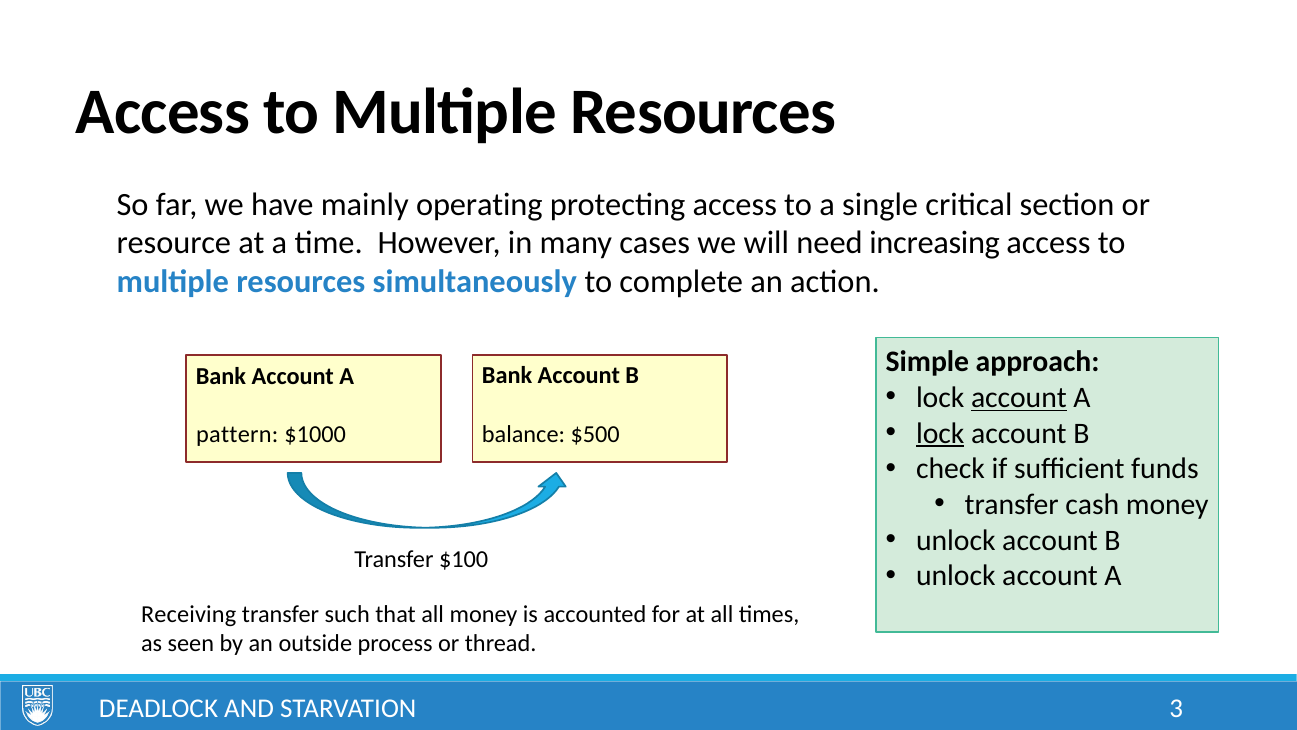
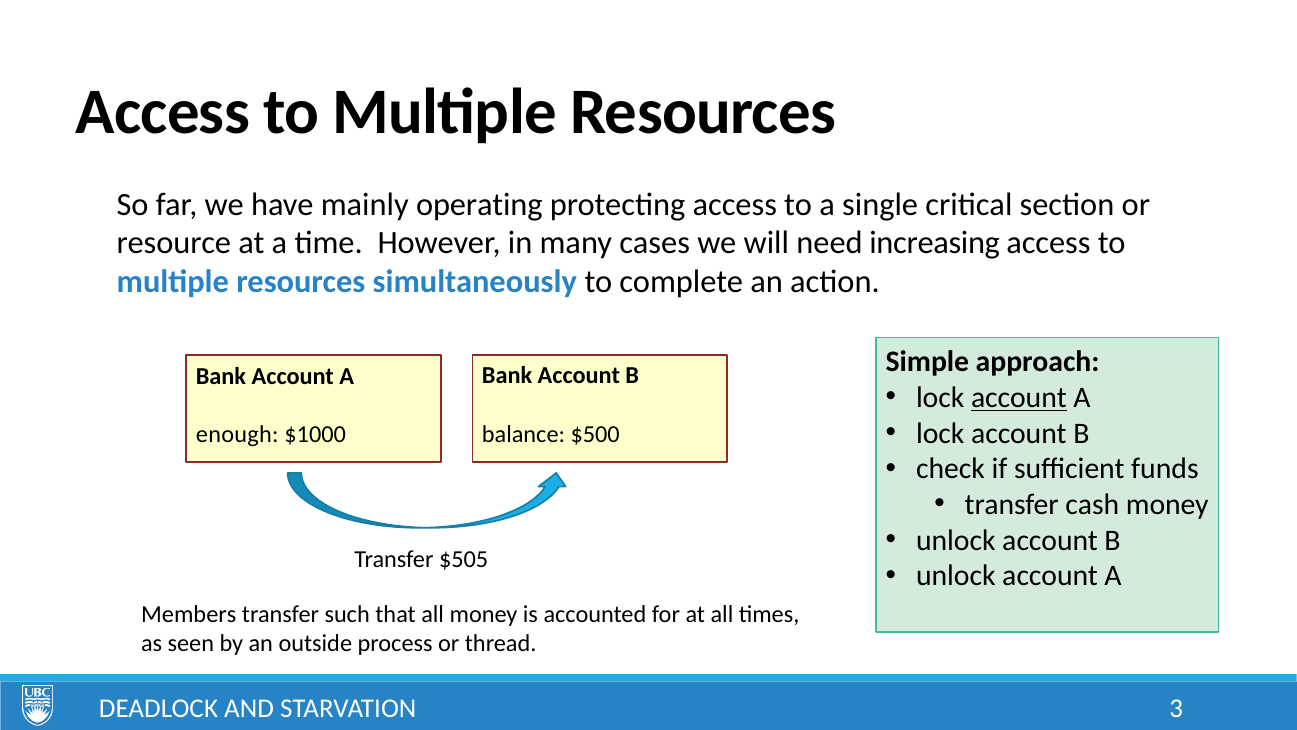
lock at (940, 433) underline: present -> none
pattern: pattern -> enough
$100: $100 -> $505
Receiving: Receiving -> Members
